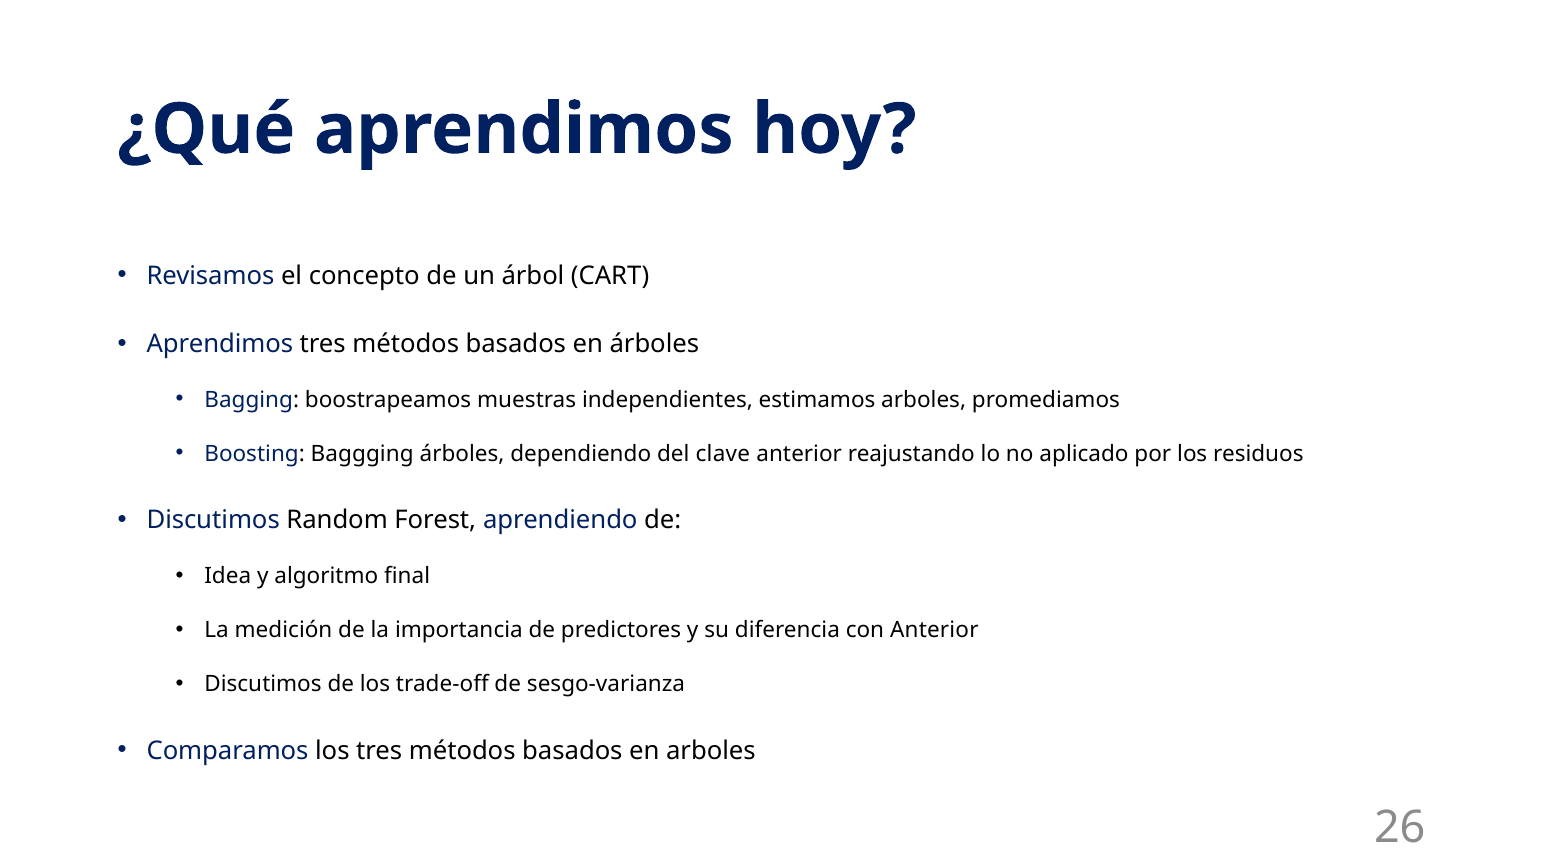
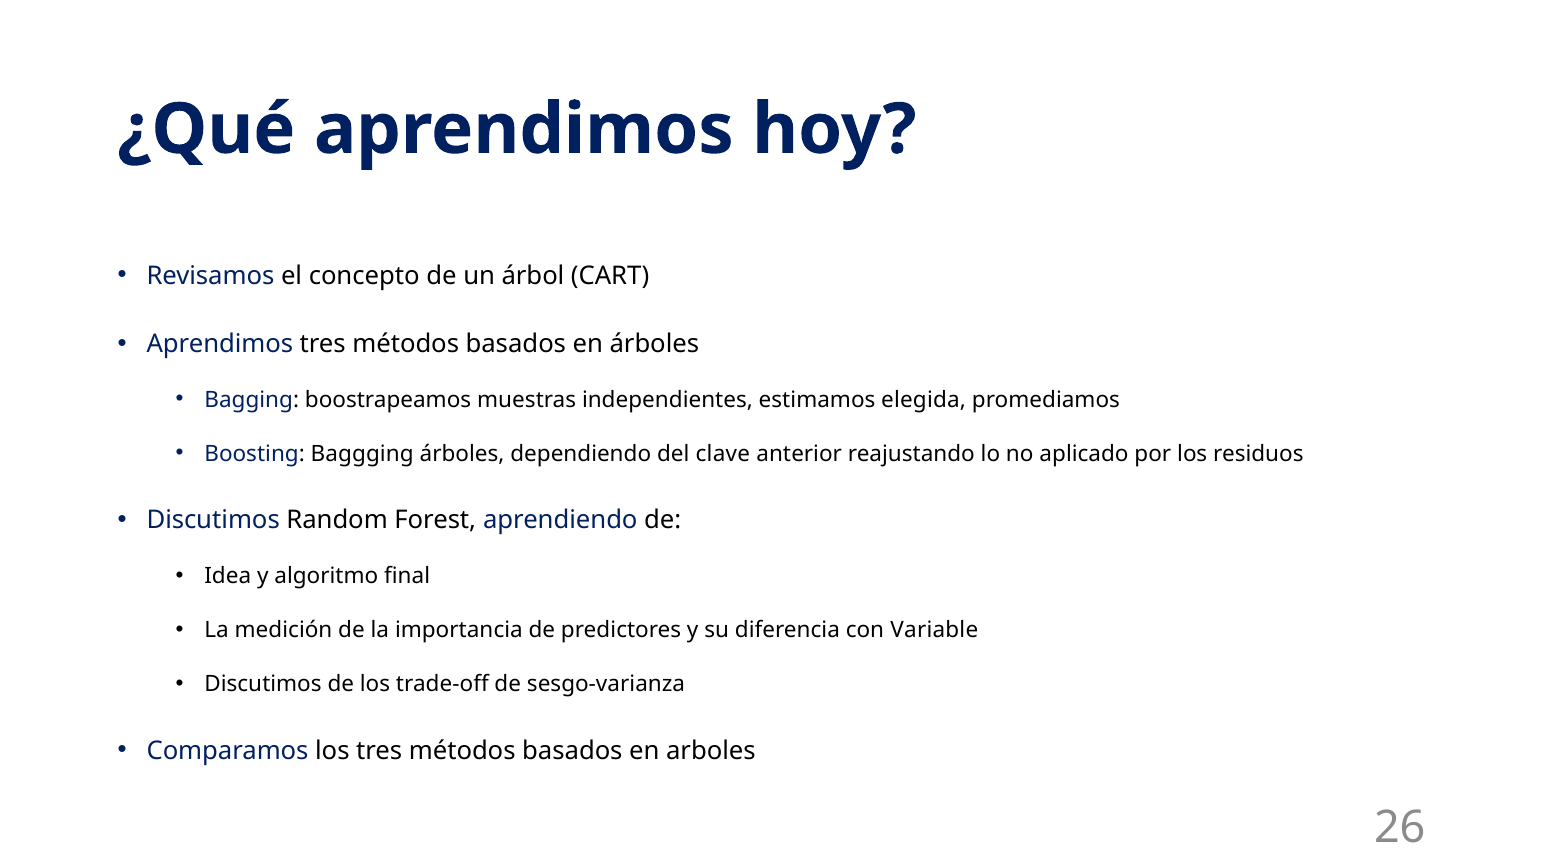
estimamos arboles: arboles -> elegida
con Anterior: Anterior -> Variable
